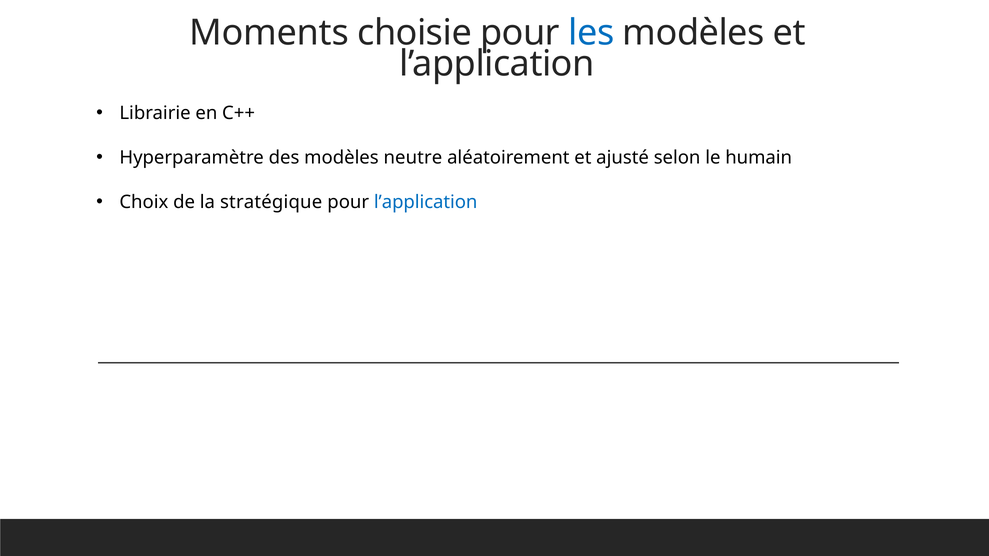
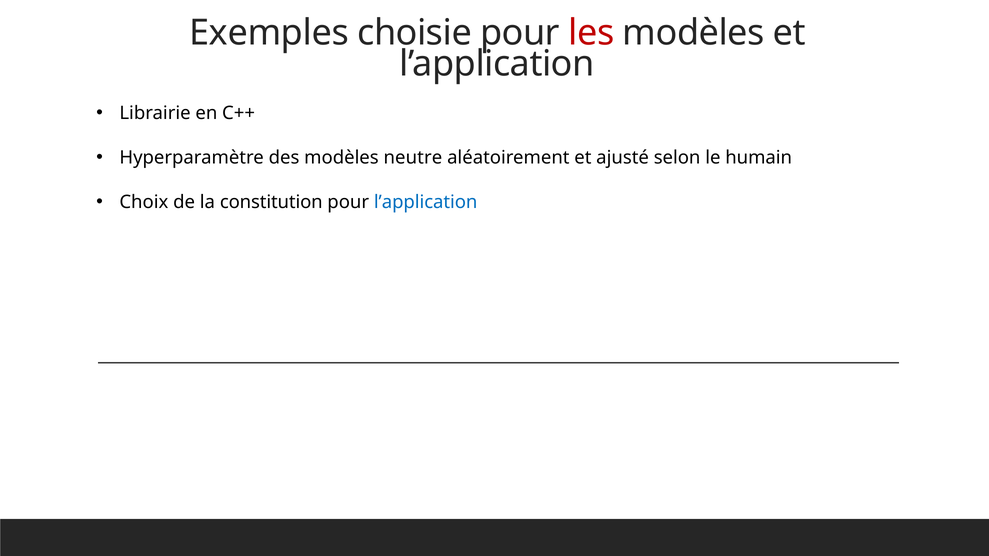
Moments: Moments -> Exemples
les colour: blue -> red
stratégique: stratégique -> constitution
